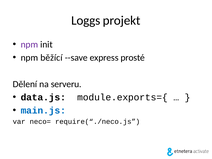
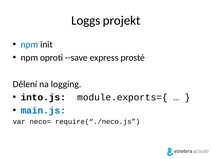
npm at (29, 44) colour: purple -> blue
běžící: běžící -> oproti
serveru: serveru -> logging
data.js: data.js -> into.js
